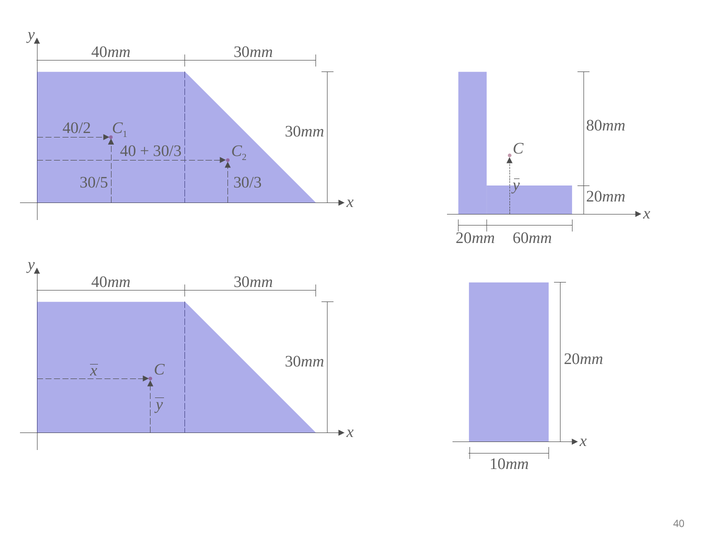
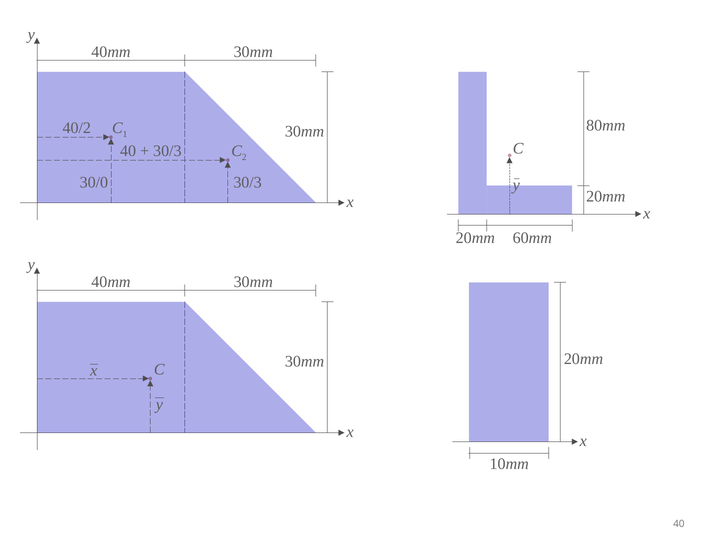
30/5: 30/5 -> 30/0
